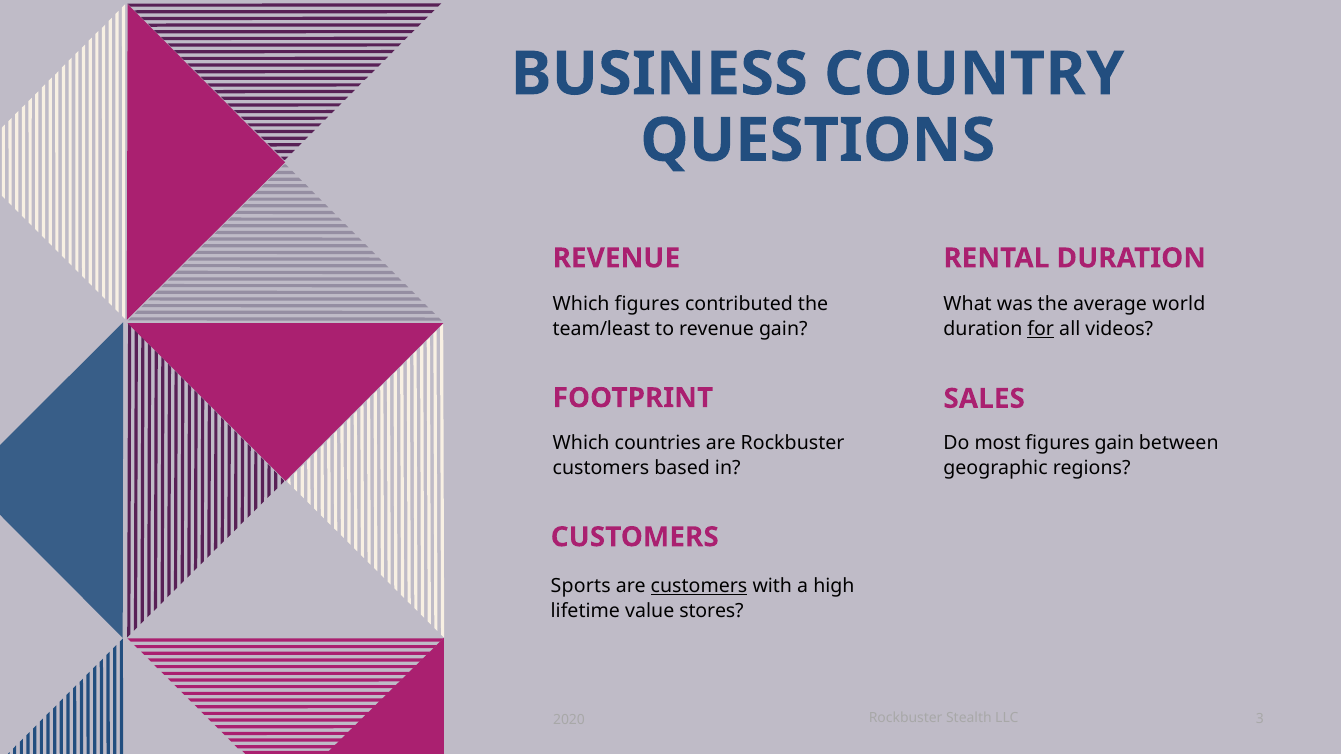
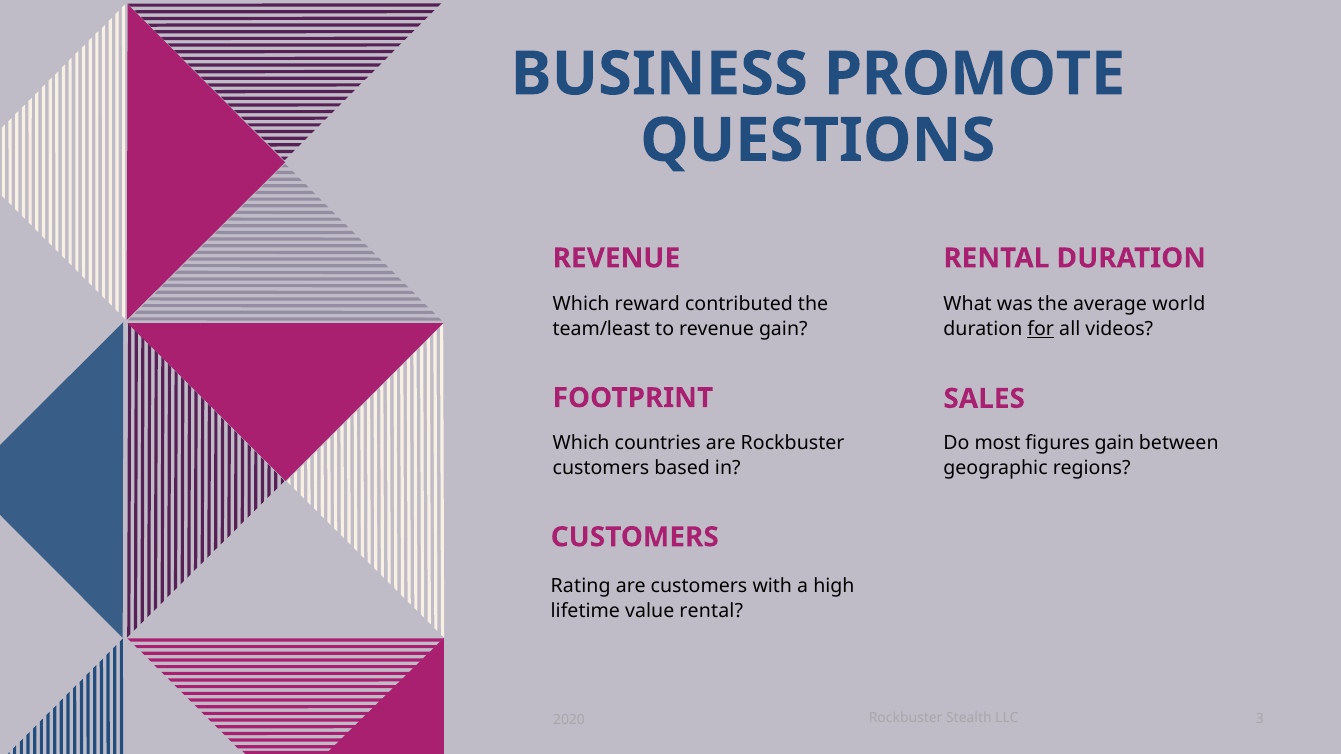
COUNTRY: COUNTRY -> PROMOTE
Which figures: figures -> reward
Sports: Sports -> Rating
customers at (699, 586) underline: present -> none
value stores: stores -> rental
